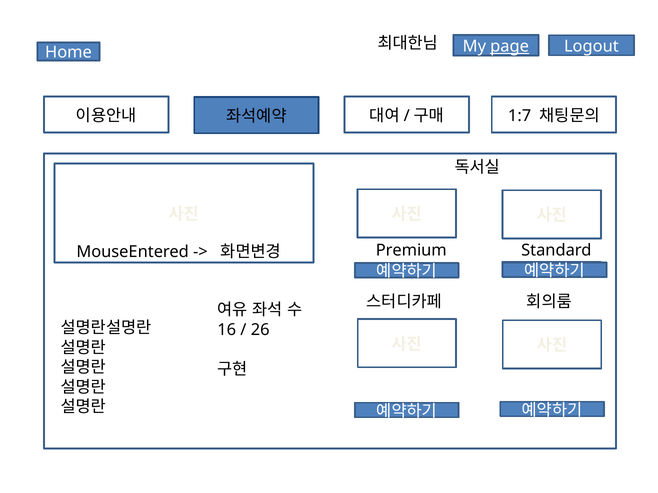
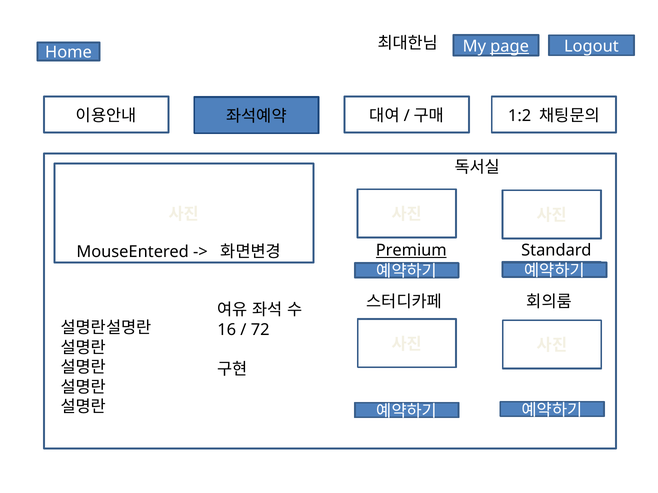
1:7: 1:7 -> 1:2
Premium underline: none -> present
26: 26 -> 72
